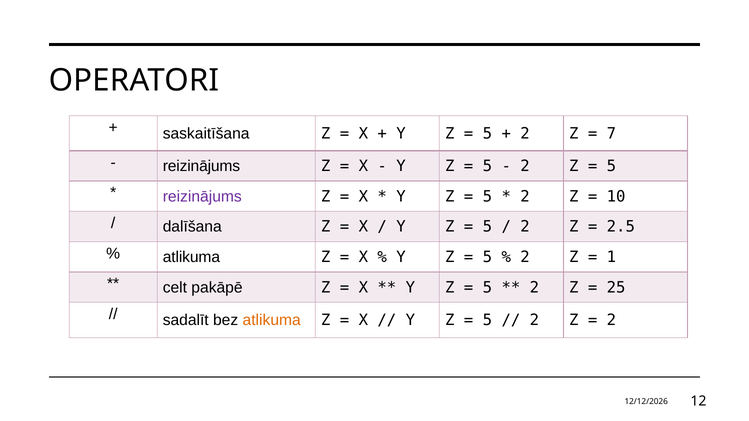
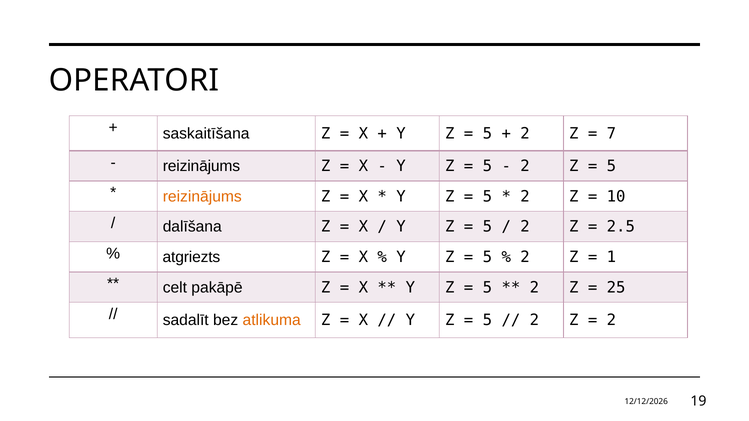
reizinājums at (202, 197) colour: purple -> orange
atlikuma at (191, 257): atlikuma -> atgriezts
12: 12 -> 19
